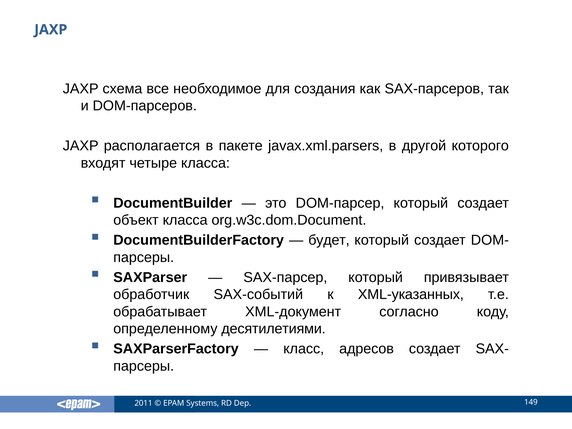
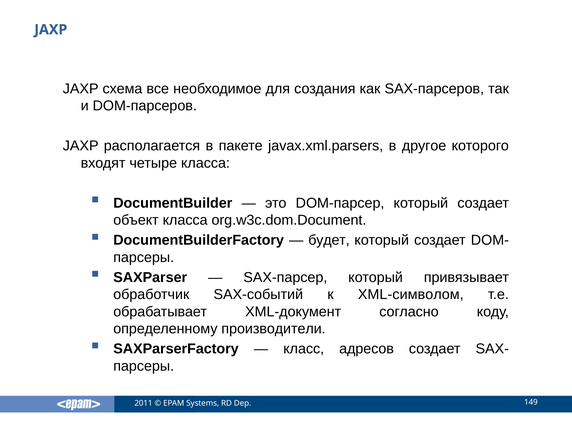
другой: другой -> другое
XML-указанных: XML-указанных -> XML-символом
десятилетиями: десятилетиями -> производители
